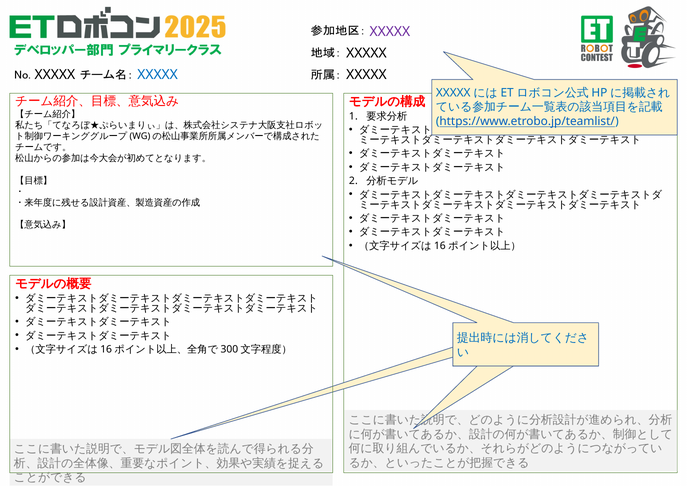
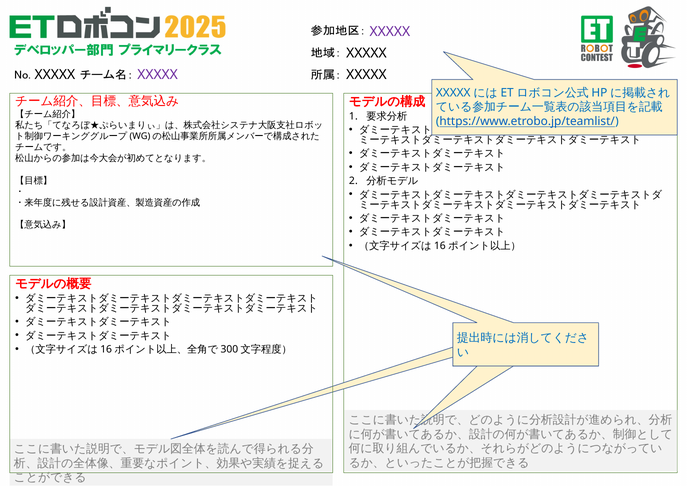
XXXXX at (158, 75) colour: blue -> purple
